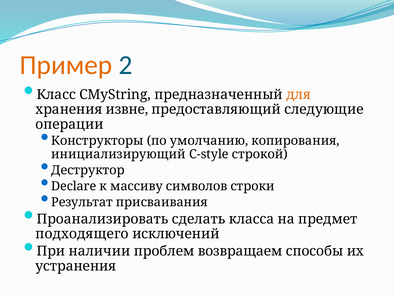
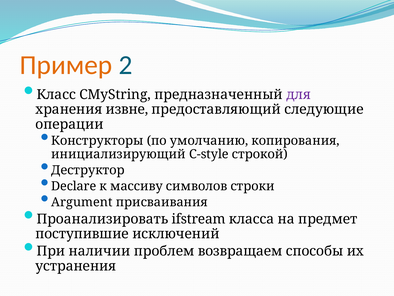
для colour: orange -> purple
Результат: Результат -> Argument
сделать: сделать -> ifstream
подходящего: подходящего -> поступившие
